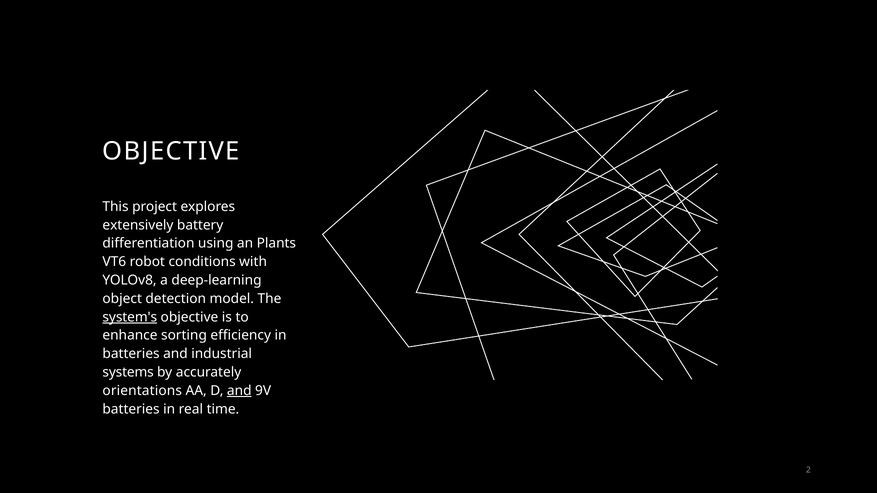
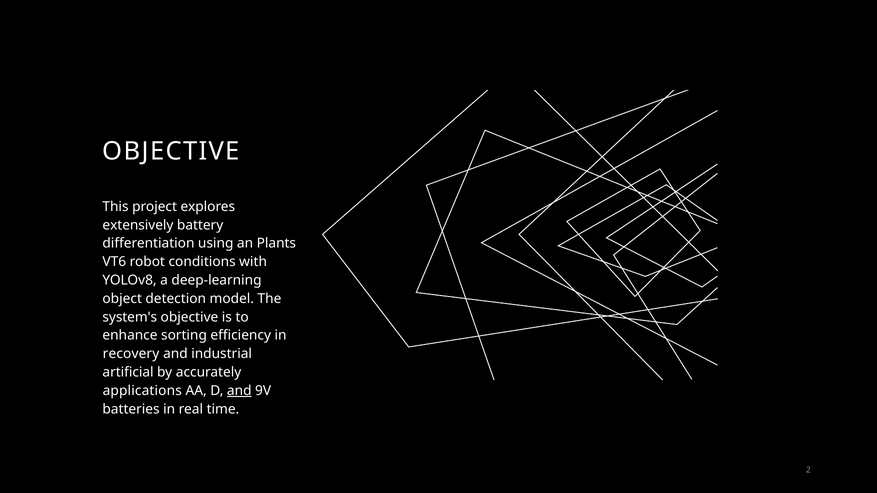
system's underline: present -> none
batteries at (131, 354): batteries -> recovery
systems: systems -> artificial
orientations: orientations -> applications
